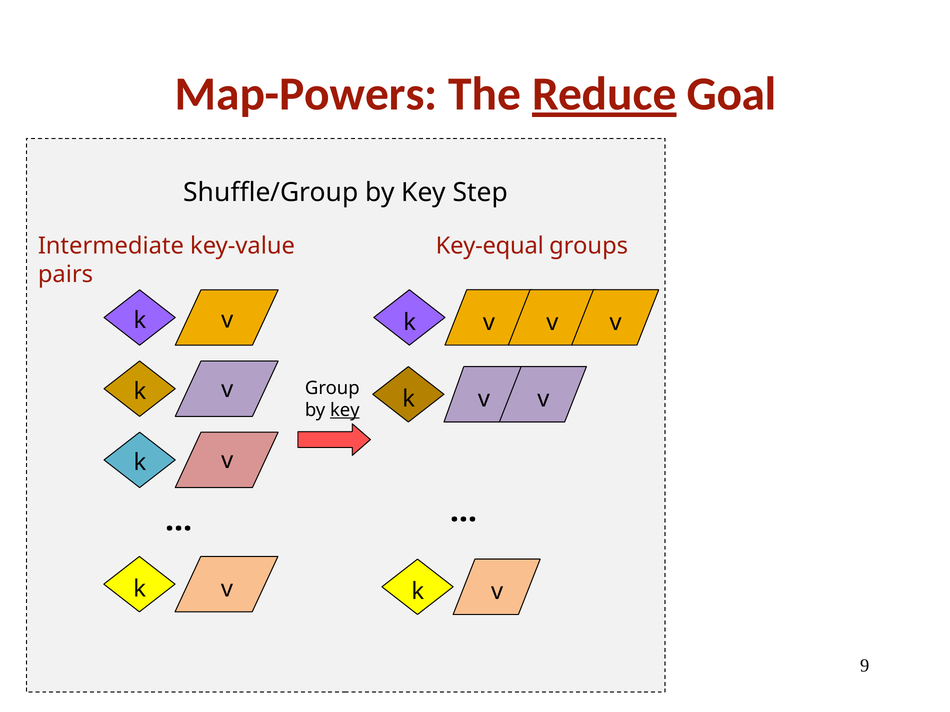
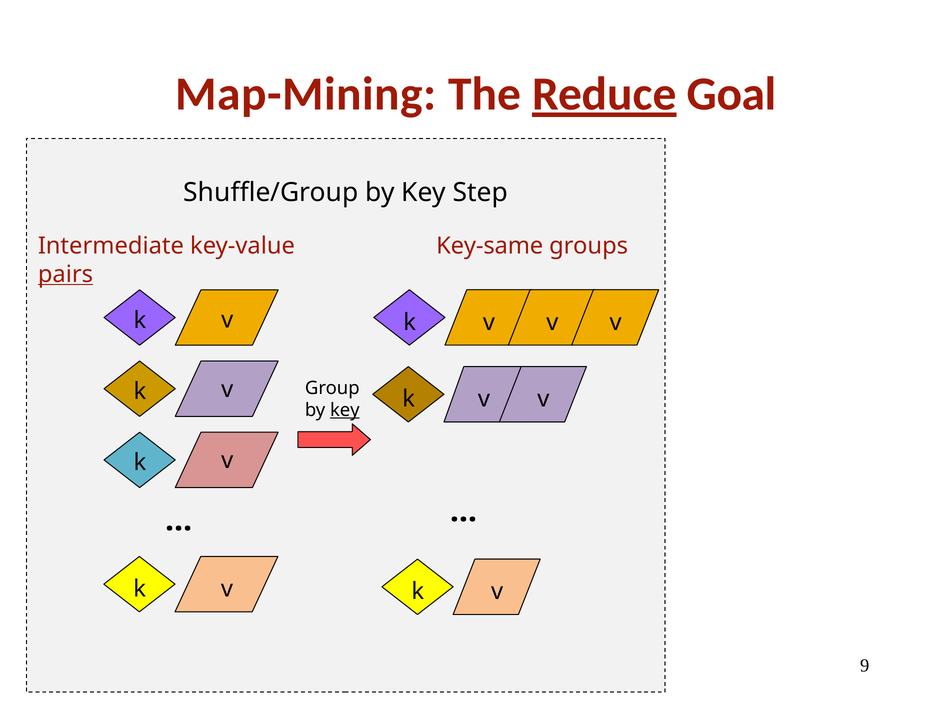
Map-Powers: Map-Powers -> Map-Mining
Key-equal: Key-equal -> Key-same
pairs underline: none -> present
